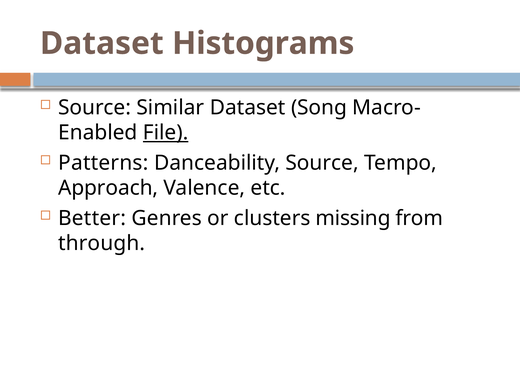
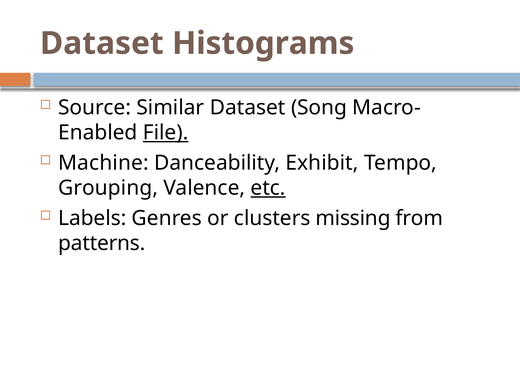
Patterns: Patterns -> Machine
Danceability Source: Source -> Exhibit
Approach: Approach -> Grouping
etc underline: none -> present
Better: Better -> Labels
through: through -> patterns
